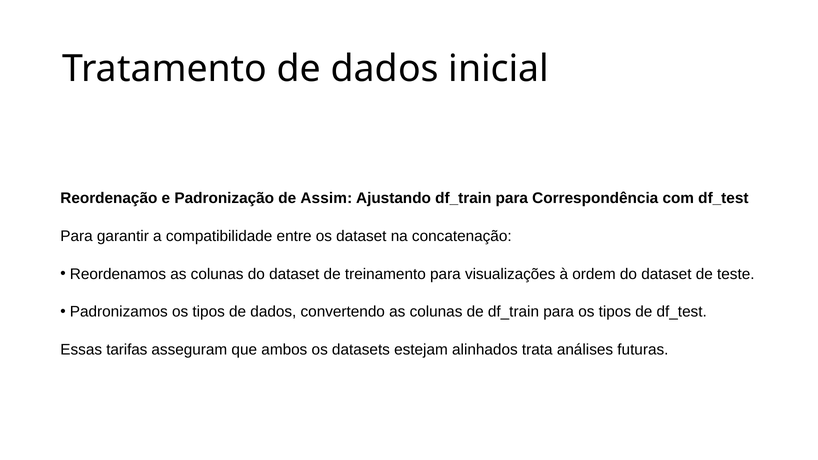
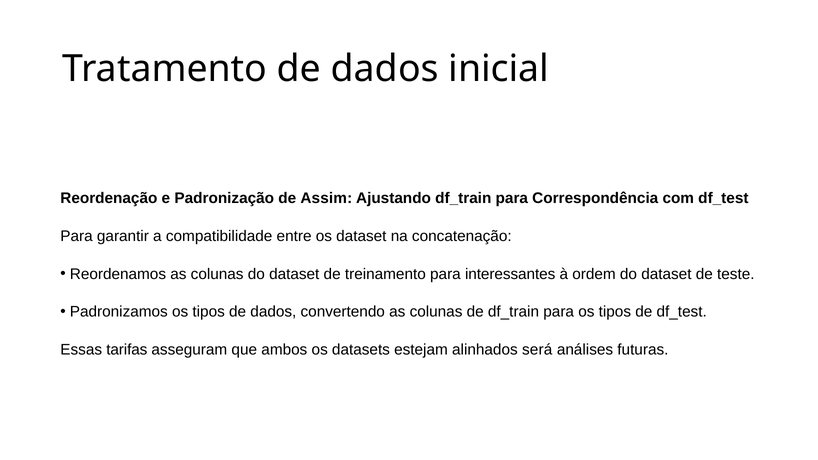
visualizações: visualizações -> interessantes
trata: trata -> será
